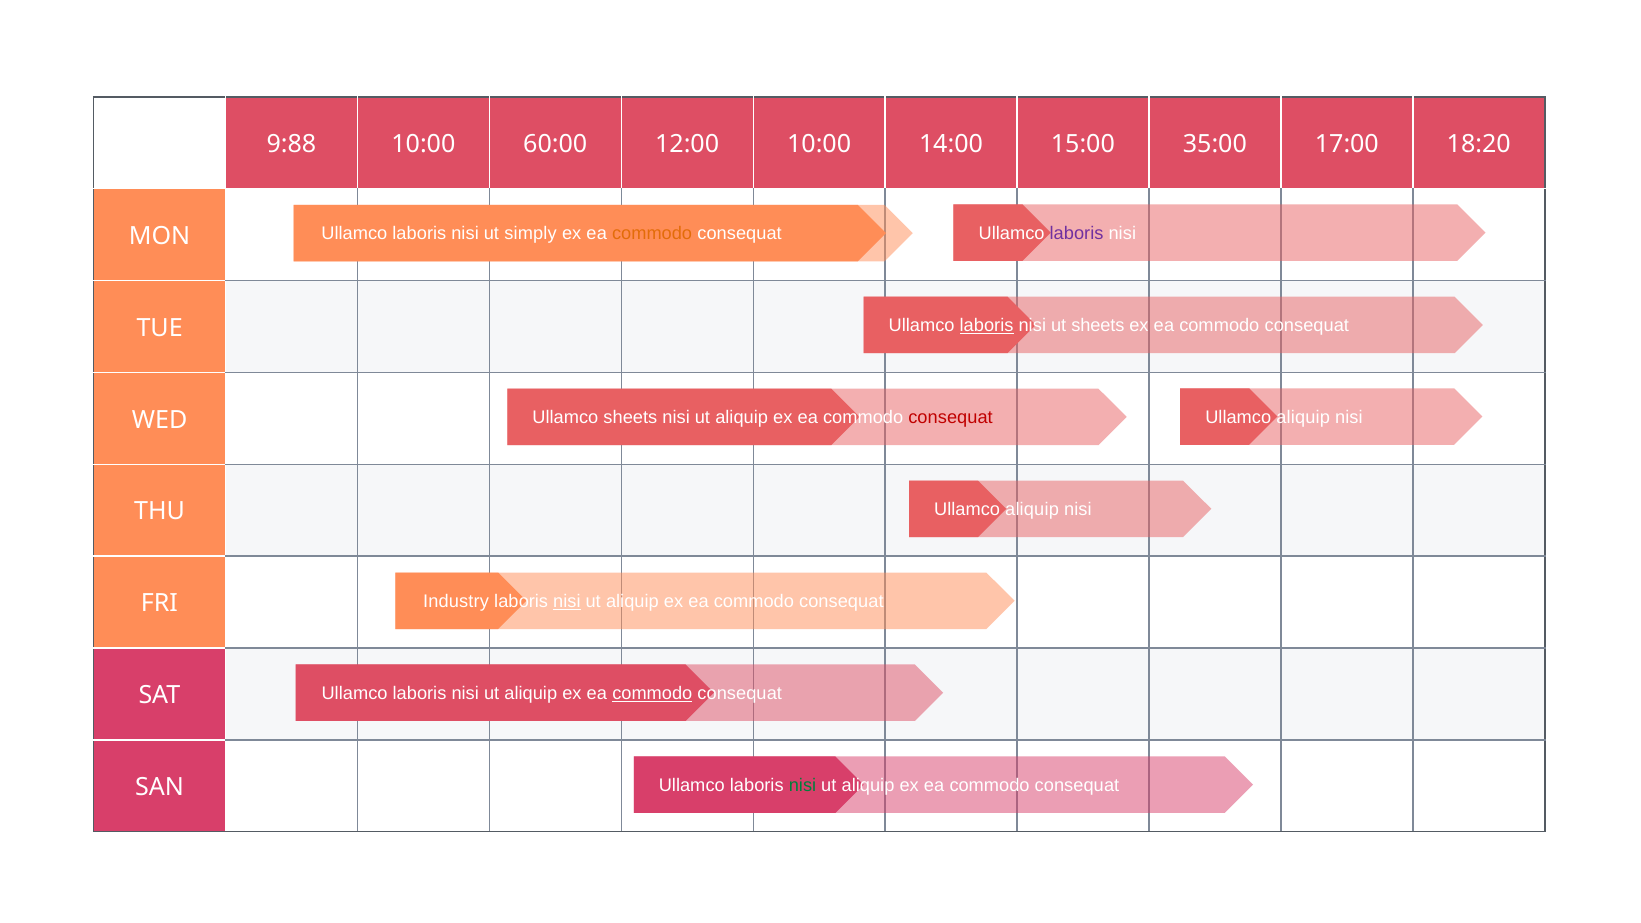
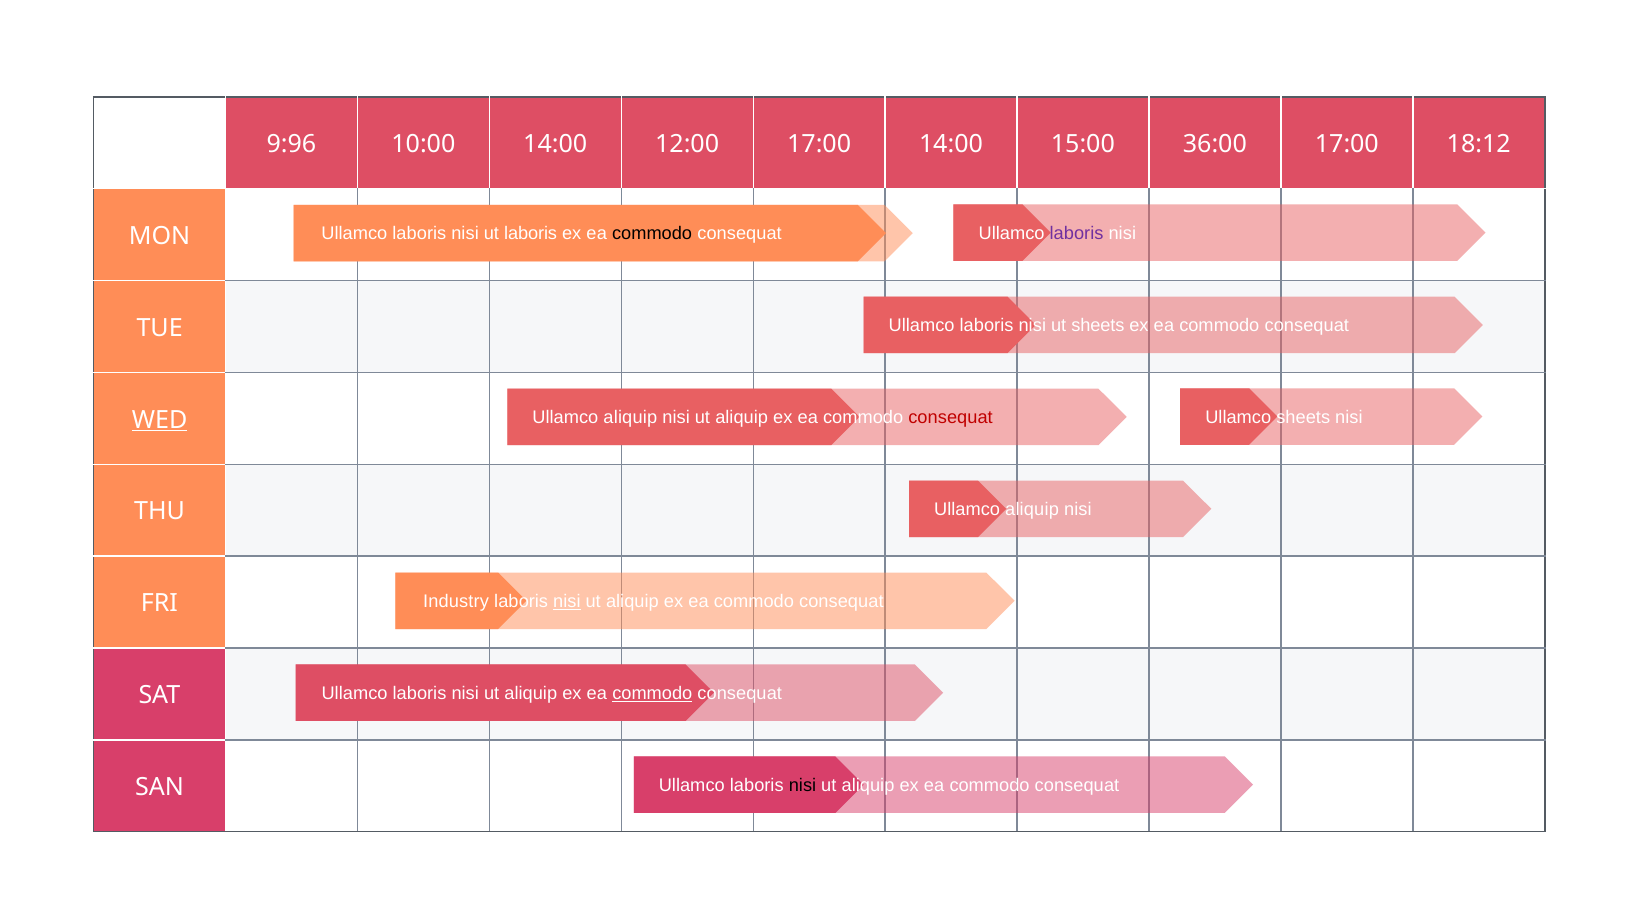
9:88: 9:88 -> 9:96
10:00 60:00: 60:00 -> 14:00
12:00 10:00: 10:00 -> 17:00
35:00: 35:00 -> 36:00
18:20: 18:20 -> 18:12
ut simply: simply -> laboris
commodo at (652, 233) colour: orange -> black
laboris at (987, 326) underline: present -> none
sheets at (630, 418): sheets -> aliquip
aliquip at (1303, 417): aliquip -> sheets
WED underline: none -> present
nisi at (803, 785) colour: green -> black
